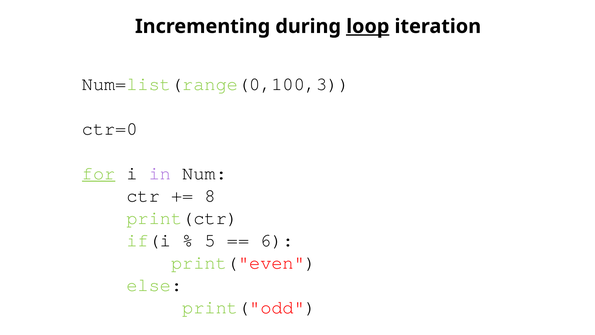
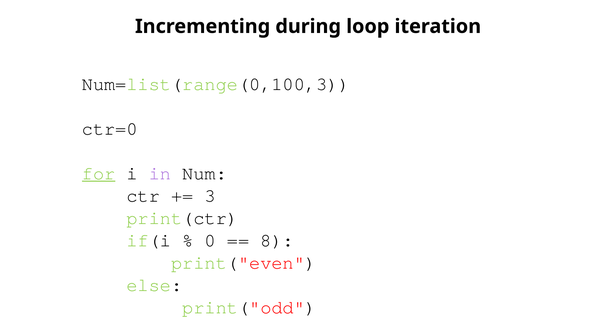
loop underline: present -> none
8: 8 -> 3
5: 5 -> 0
6: 6 -> 8
